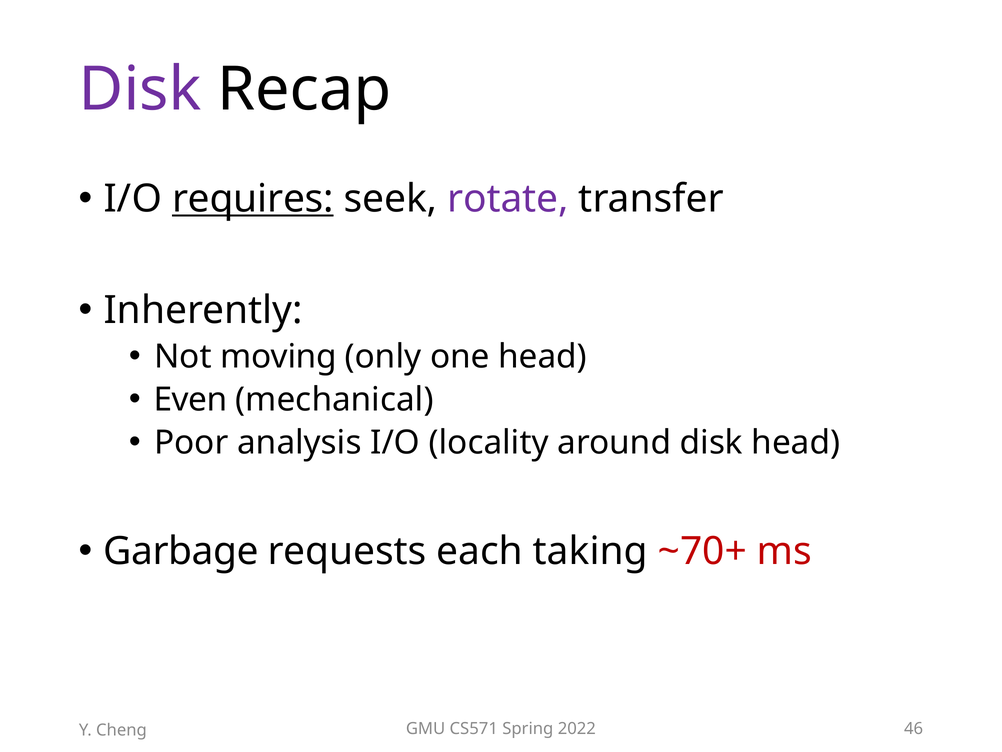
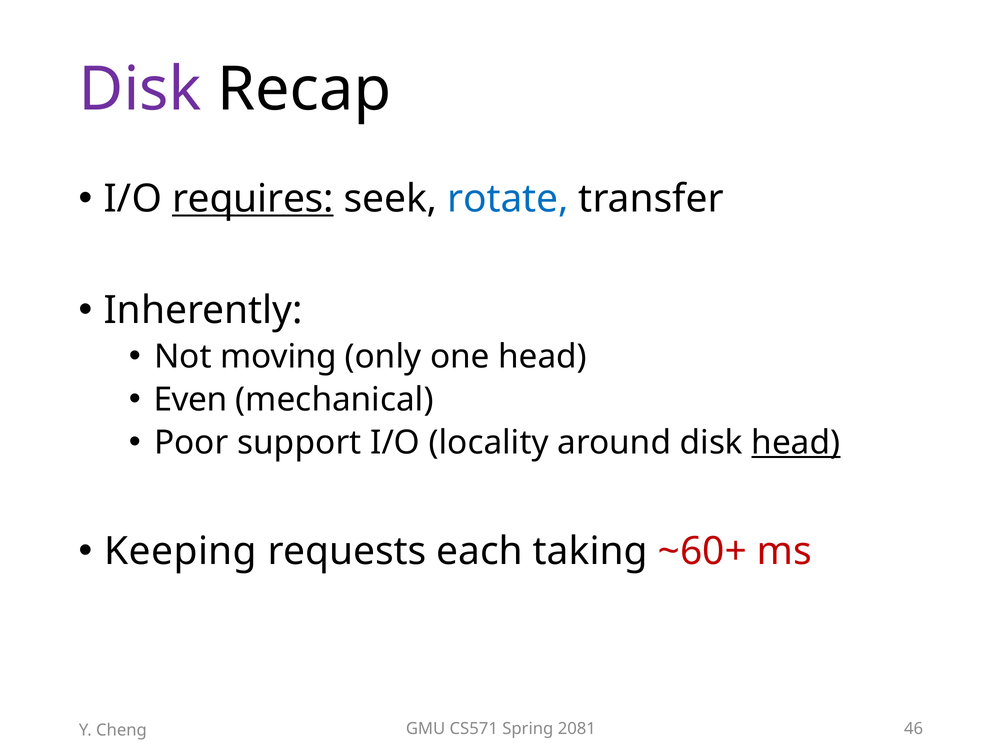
rotate colour: purple -> blue
analysis: analysis -> support
head at (796, 442) underline: none -> present
Garbage: Garbage -> Keeping
~70+: ~70+ -> ~60+
2022: 2022 -> 2081
